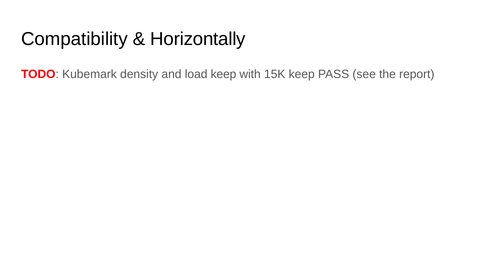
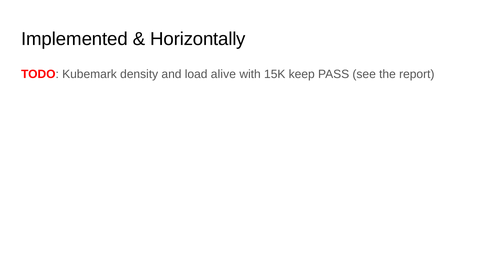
Compatibility: Compatibility -> Implemented
load keep: keep -> alive
